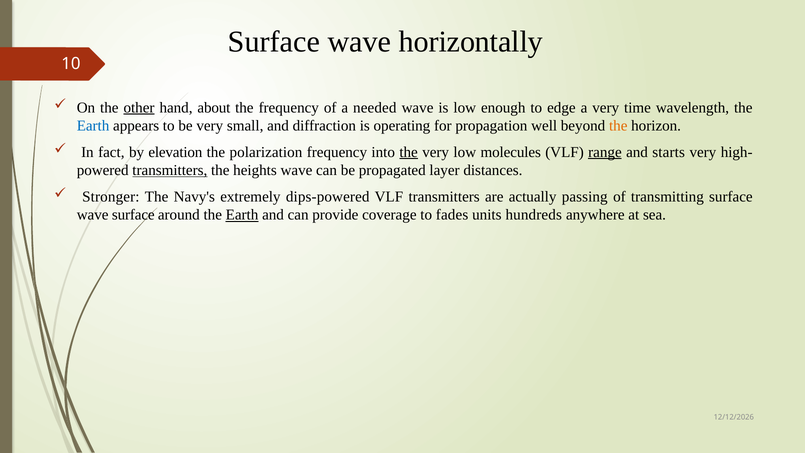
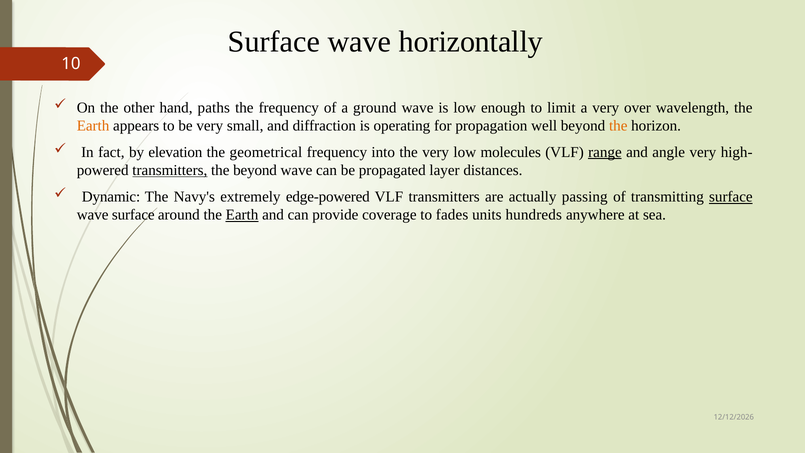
other underline: present -> none
about: about -> paths
needed: needed -> ground
edge: edge -> limit
time: time -> over
Earth at (93, 126) colour: blue -> orange
polarization: polarization -> geometrical
the at (409, 152) underline: present -> none
starts: starts -> angle
the heights: heights -> beyond
Stronger: Stronger -> Dynamic
dips-powered: dips-powered -> edge-powered
surface at (731, 197) underline: none -> present
